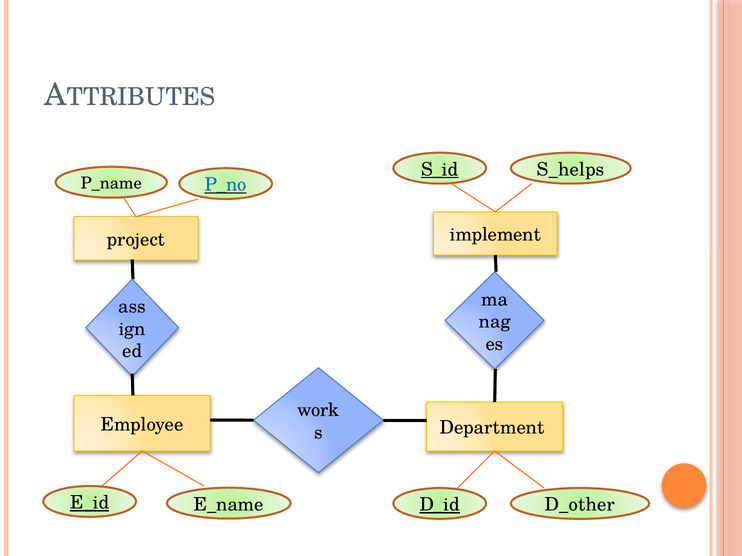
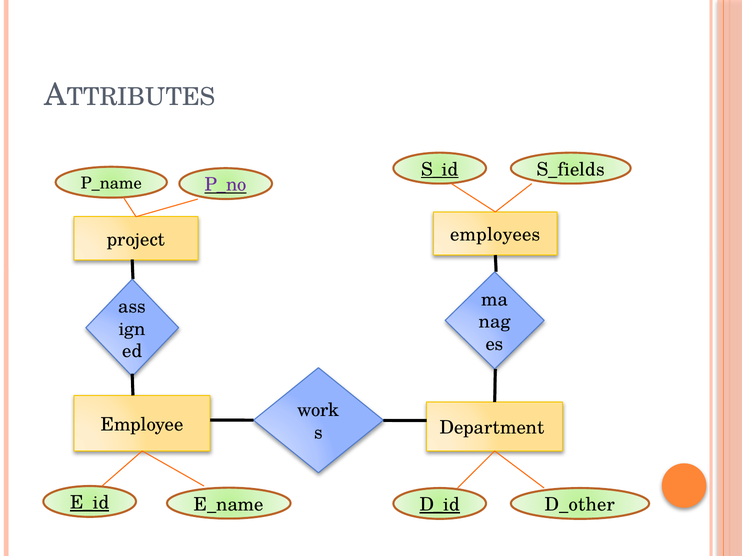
S_helps: S_helps -> S_fields
P_no colour: blue -> purple
implement: implement -> employees
